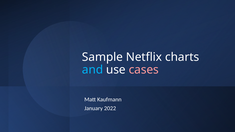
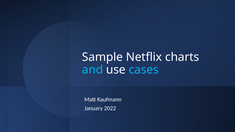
cases colour: pink -> light blue
